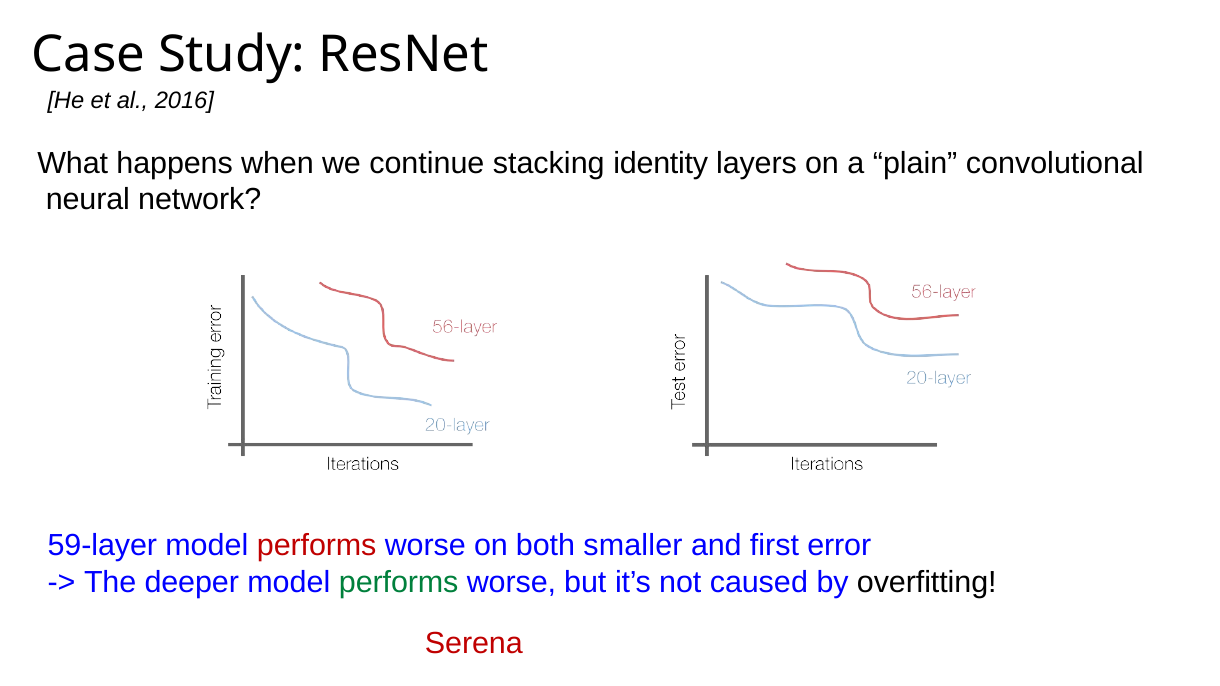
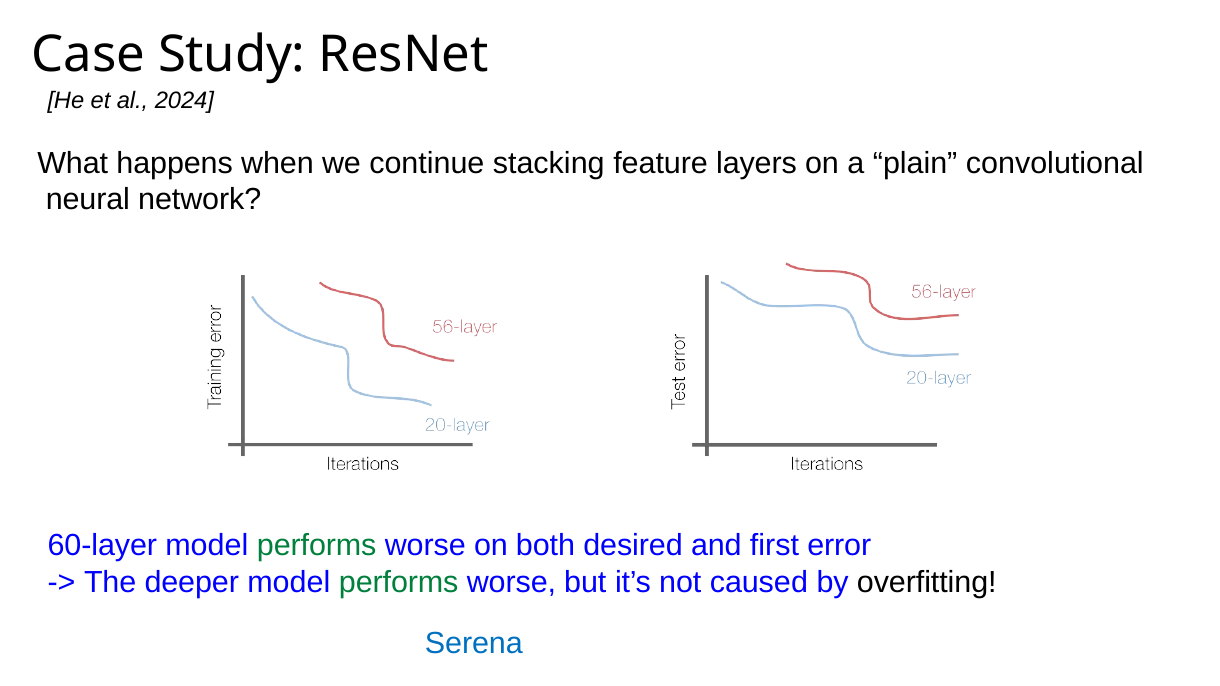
2016: 2016 -> 2024
identity: identity -> feature
59-layer: 59-layer -> 60-layer
performs at (317, 546) colour: red -> green
smaller: smaller -> desired
Serena colour: red -> blue
